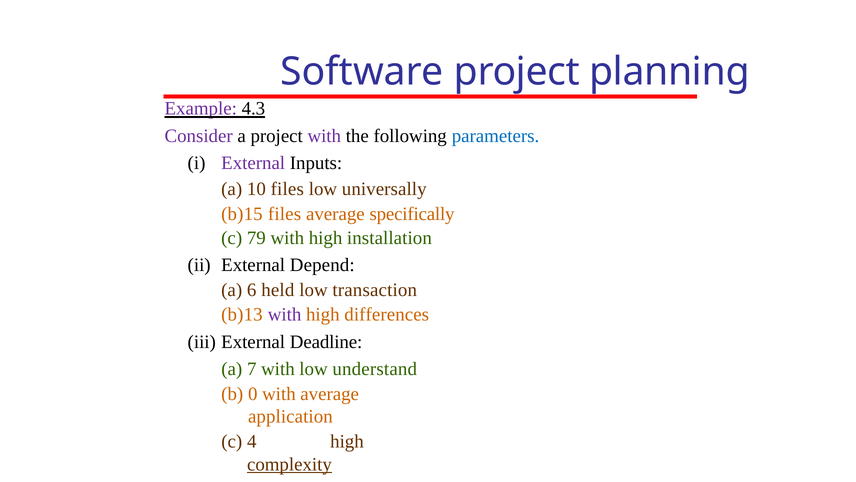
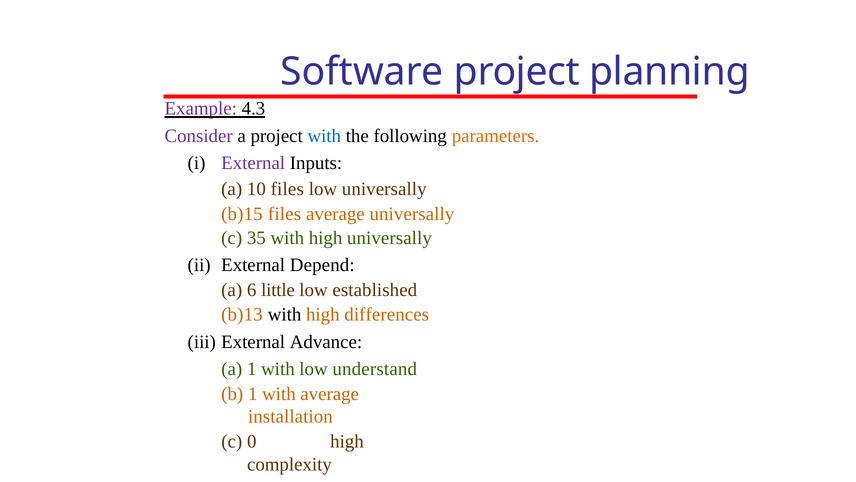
with at (324, 136) colour: purple -> blue
parameters colour: blue -> orange
average specifically: specifically -> universally
79: 79 -> 35
high installation: installation -> universally
held: held -> little
transaction: transaction -> established
with at (285, 314) colour: purple -> black
Deadline: Deadline -> Advance
a 7: 7 -> 1
0 at (253, 394): 0 -> 1
application: application -> installation
4: 4 -> 0
complexity underline: present -> none
